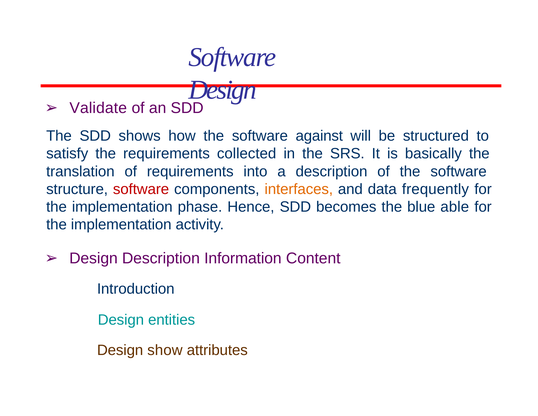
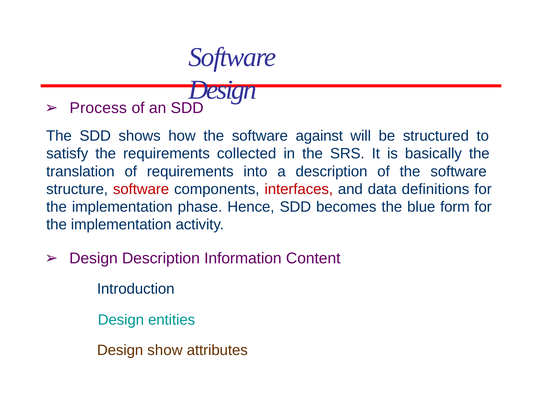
Validate: Validate -> Process
interfaces colour: orange -> red
frequently: frequently -> definitions
able: able -> form
